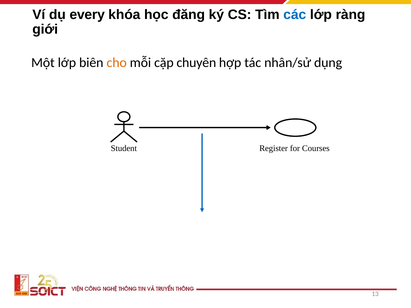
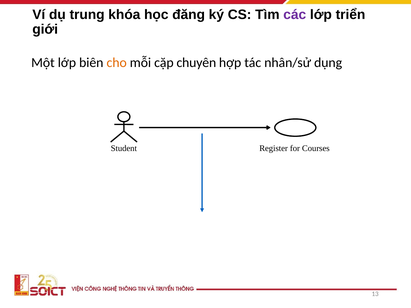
every: every -> trung
các colour: blue -> purple
ràng: ràng -> triển
